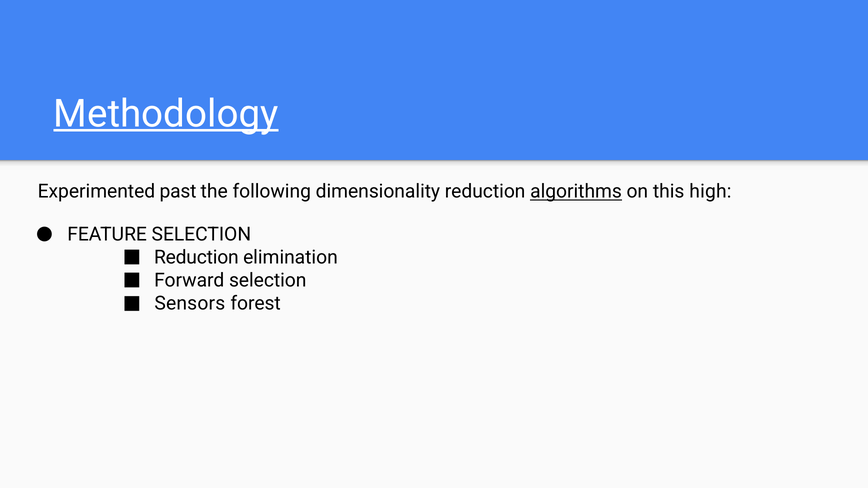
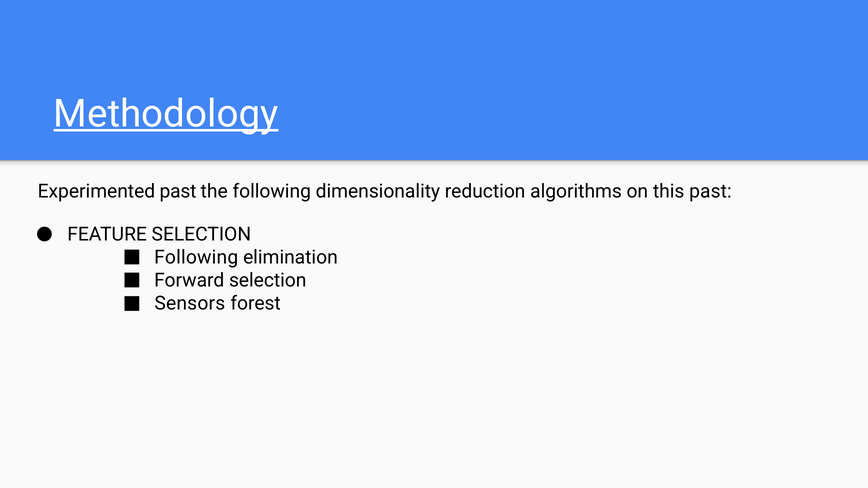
algorithms underline: present -> none
this high: high -> past
Reduction at (196, 257): Reduction -> Following
